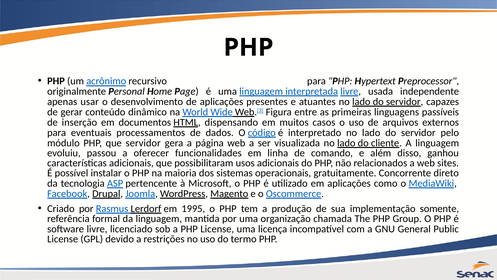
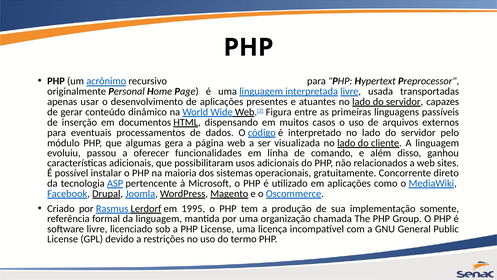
independente: independente -> transportadas
que servidor: servidor -> algumas
